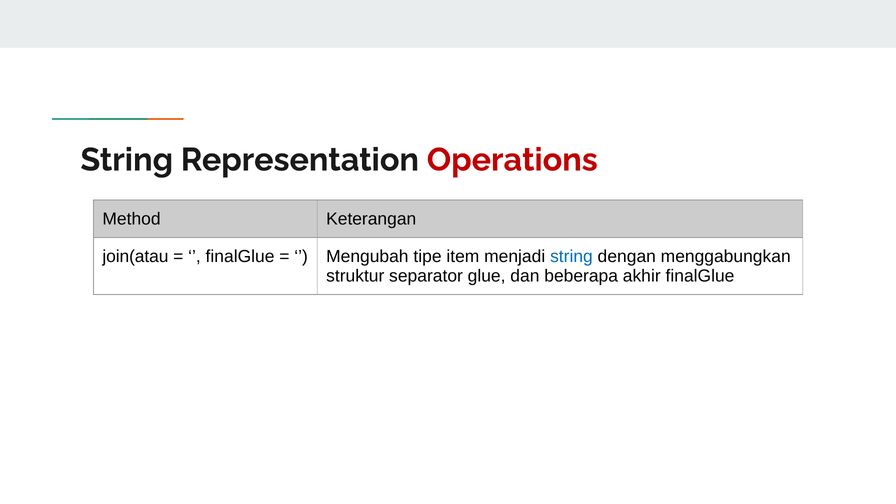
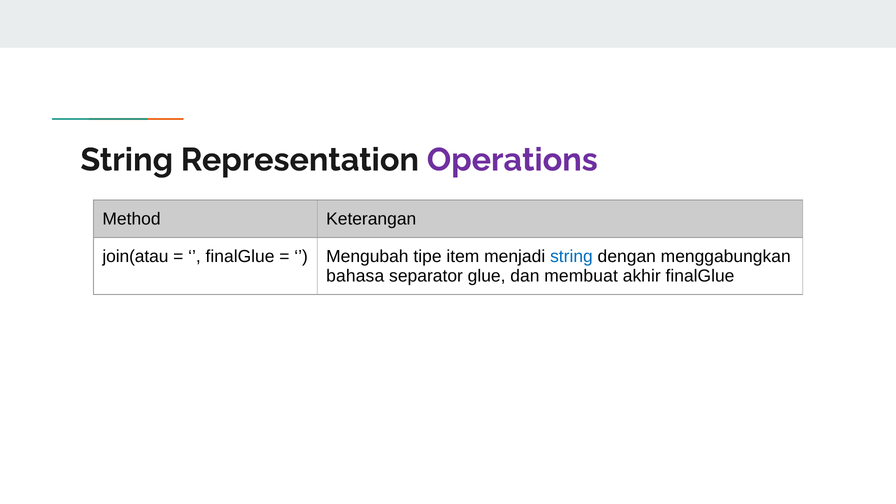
Operations colour: red -> purple
struktur: struktur -> bahasa
beberapa: beberapa -> membuat
